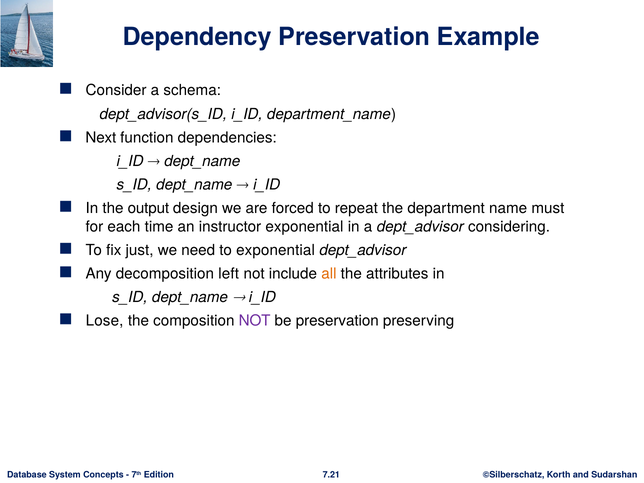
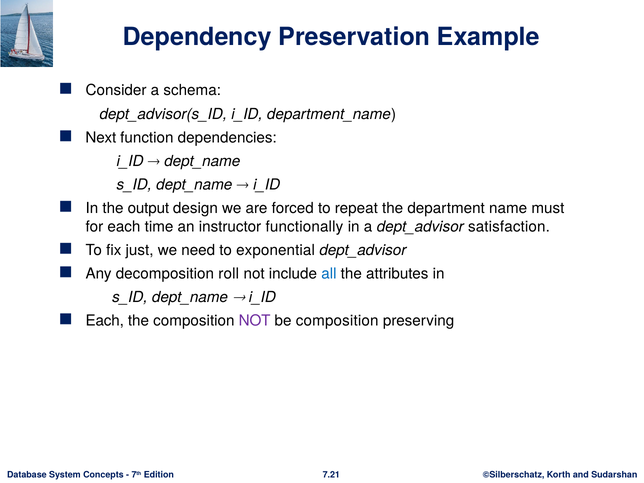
instructor exponential: exponential -> functionally
considering: considering -> satisfaction
left: left -> roll
all colour: orange -> blue
Lose at (105, 321): Lose -> Each
be preservation: preservation -> composition
